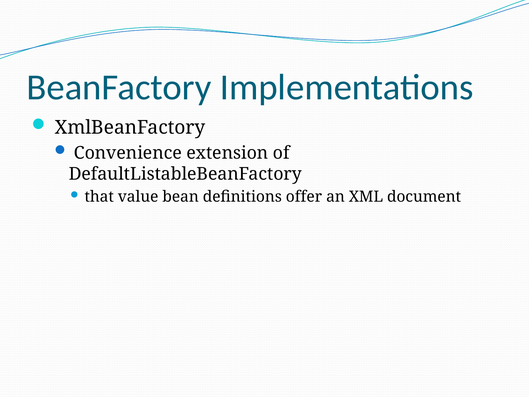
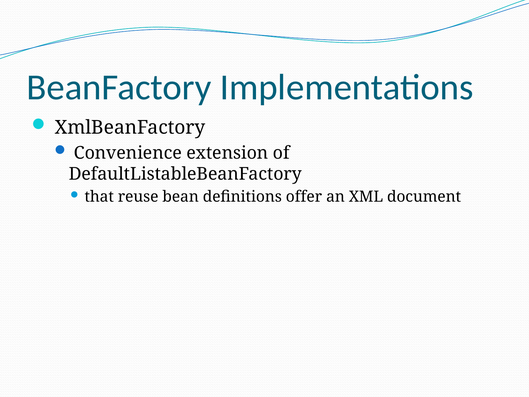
value: value -> reuse
